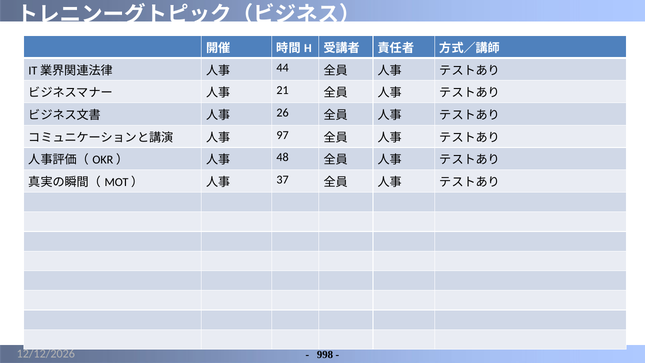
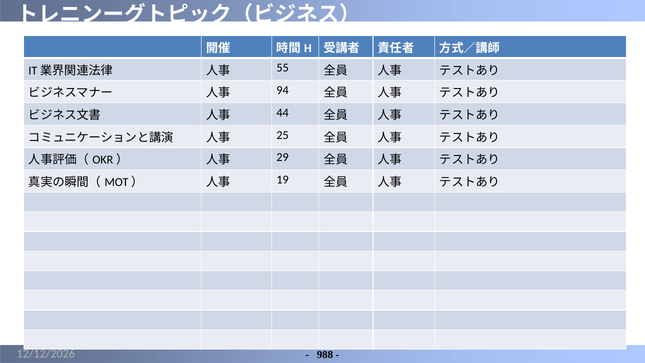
44: 44 -> 55
21: 21 -> 94
26: 26 -> 44
97: 97 -> 25
48: 48 -> 29
37: 37 -> 19
998: 998 -> 988
